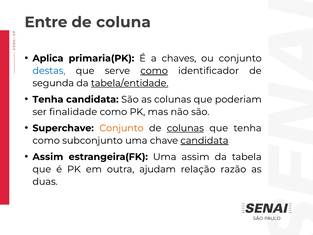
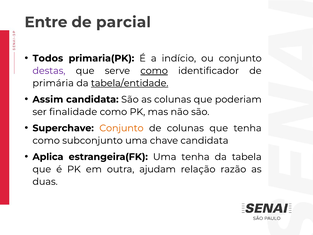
coluna: coluna -> parcial
Aplica: Aplica -> Todos
chaves: chaves -> indício
destas colour: blue -> purple
segunda: segunda -> primária
Tenha at (48, 99): Tenha -> Assim
colunas at (185, 128) underline: present -> none
candidata at (204, 140) underline: present -> none
Assim at (48, 157): Assim -> Aplica
Uma assim: assim -> tenha
